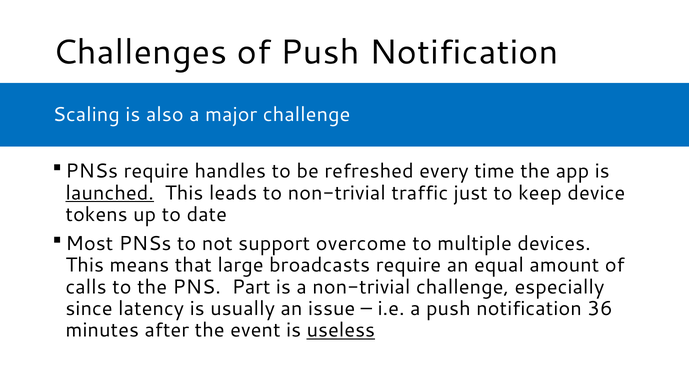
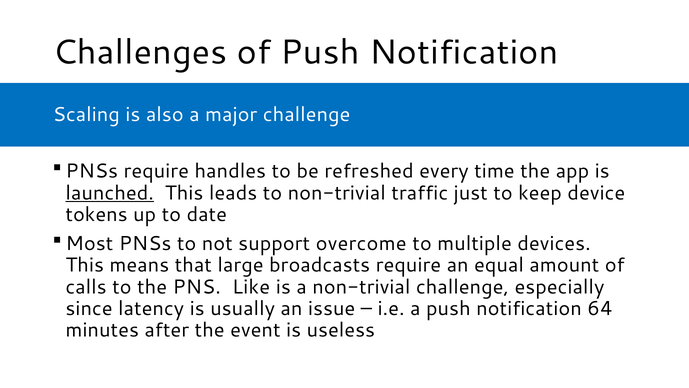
Part: Part -> Like
36: 36 -> 64
useless underline: present -> none
